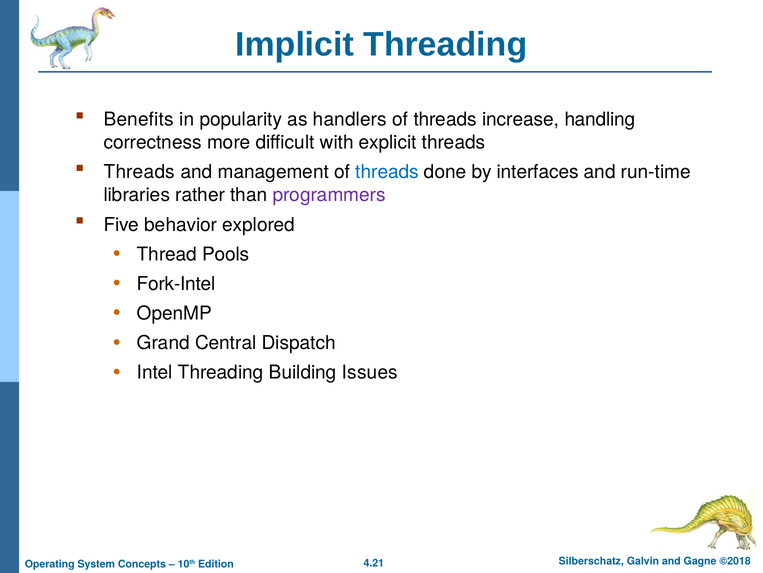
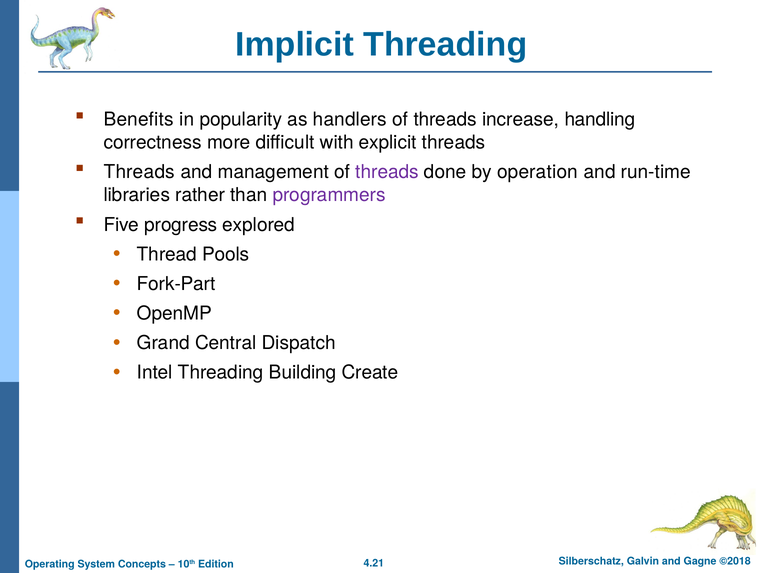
threads at (387, 172) colour: blue -> purple
interfaces: interfaces -> operation
behavior: behavior -> progress
Fork-Intel: Fork-Intel -> Fork-Part
Issues: Issues -> Create
